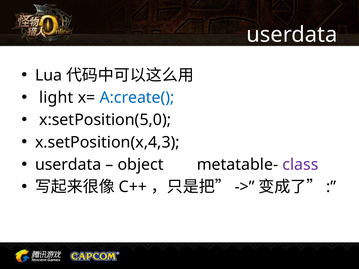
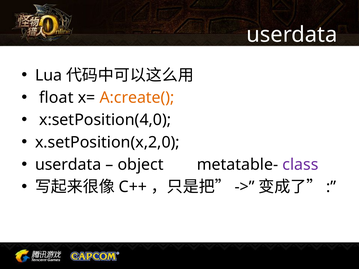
light: light -> float
A:create( colour: blue -> orange
x:setPosition(5,0: x:setPosition(5,0 -> x:setPosition(4,0
x.setPosition(x,4,3: x.setPosition(x,4,3 -> x.setPosition(x,2,0
